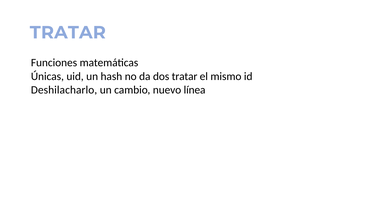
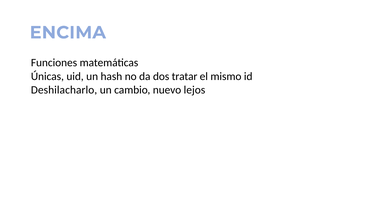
TRATAR at (68, 33): TRATAR -> ENCIMA
línea: línea -> lejos
